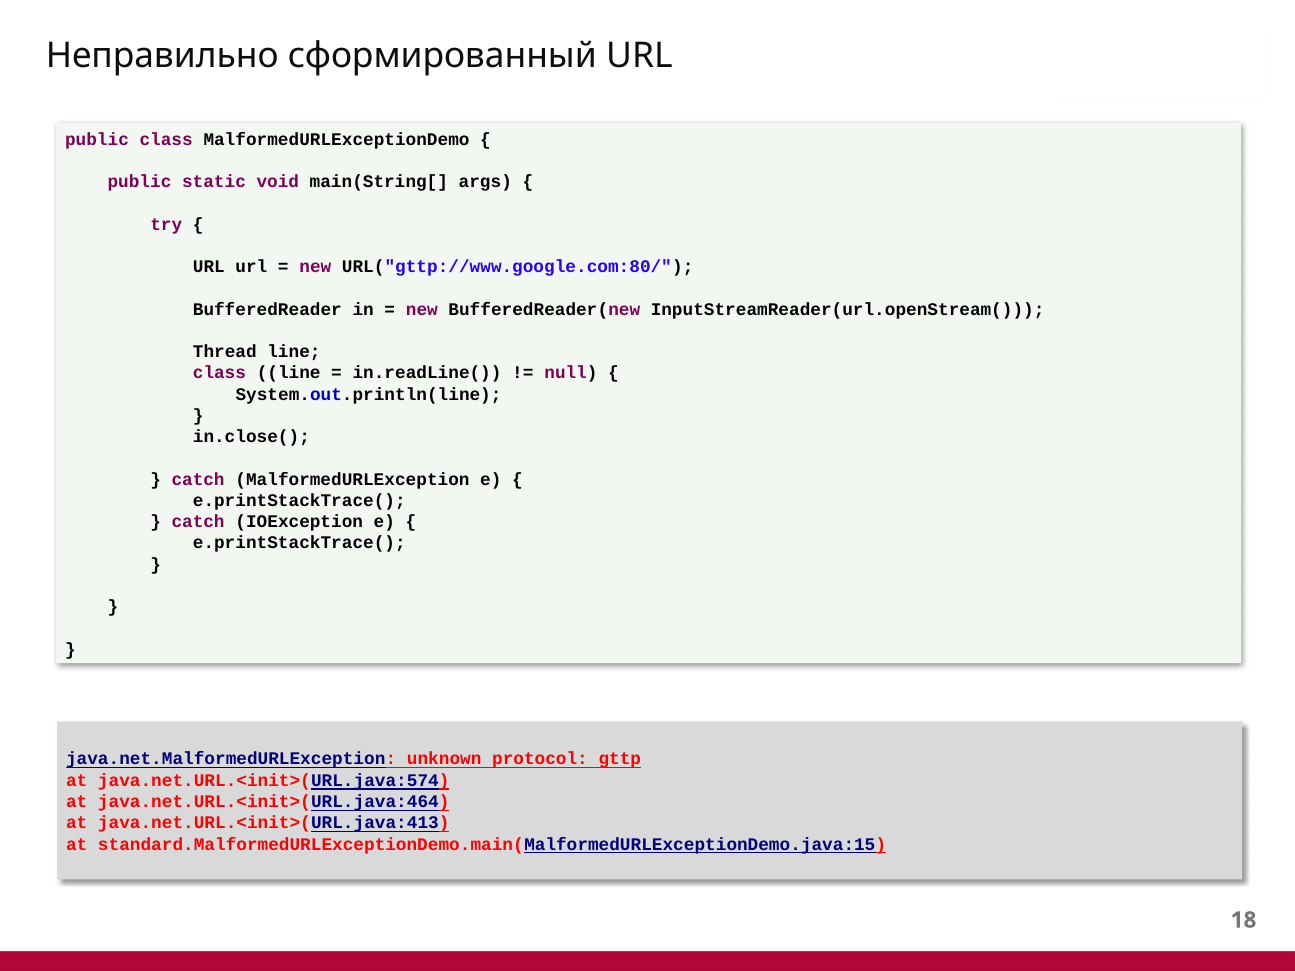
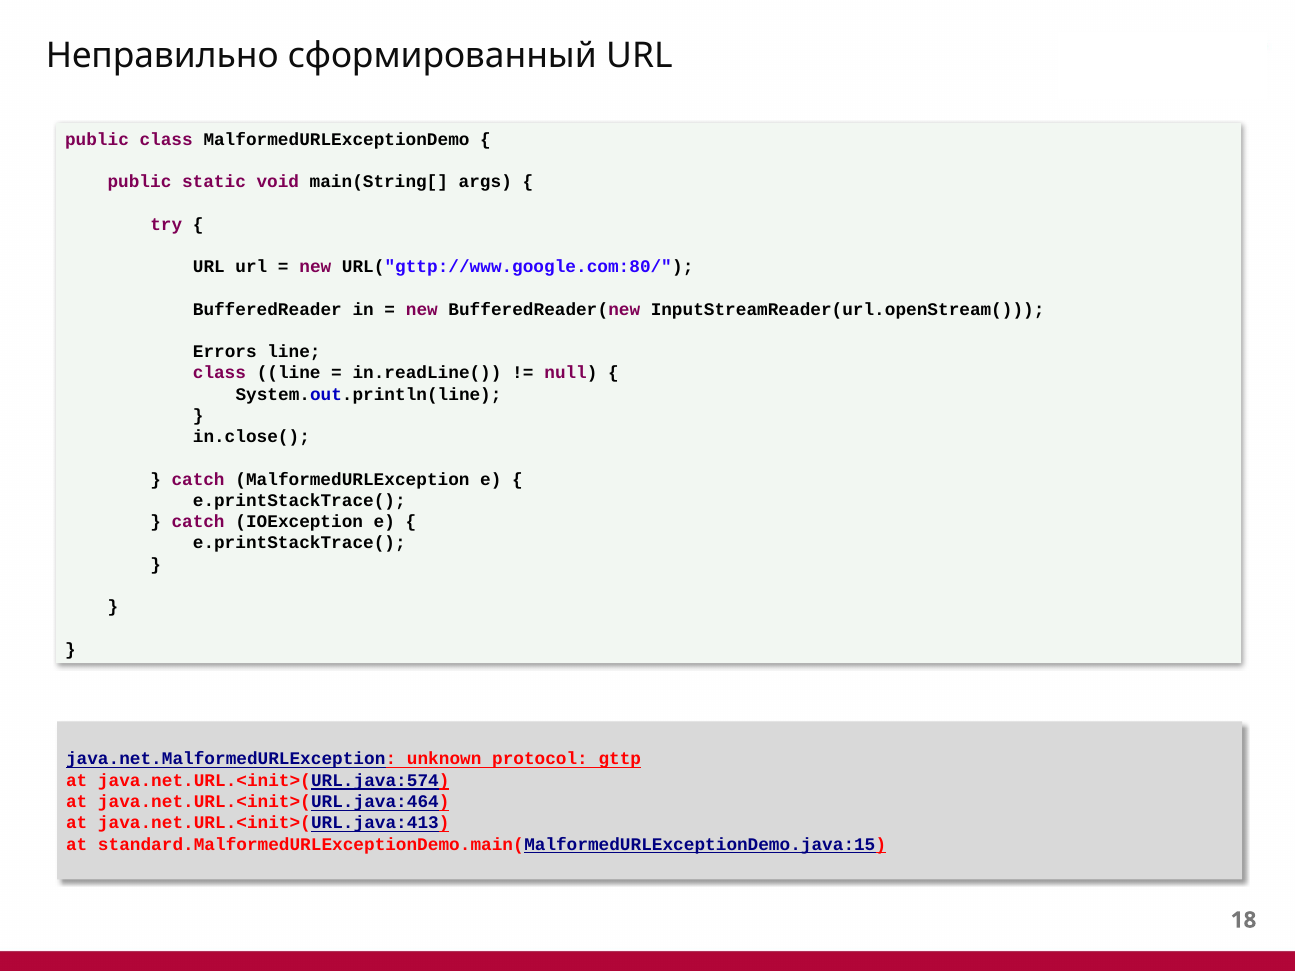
Thread: Thread -> Errors
